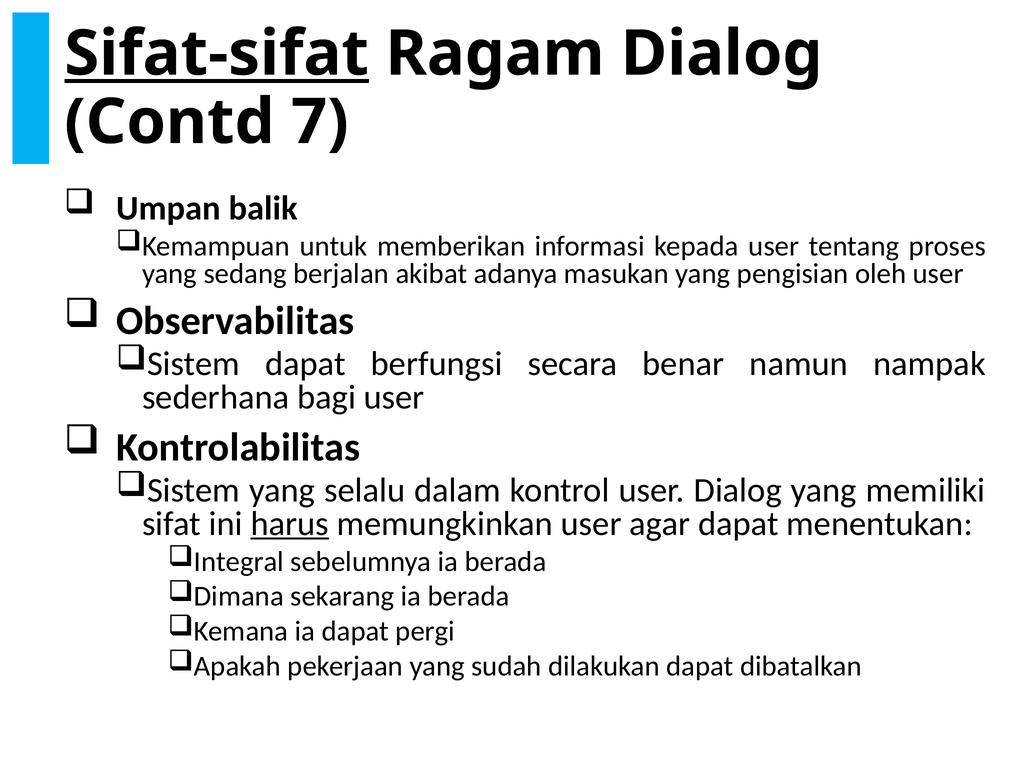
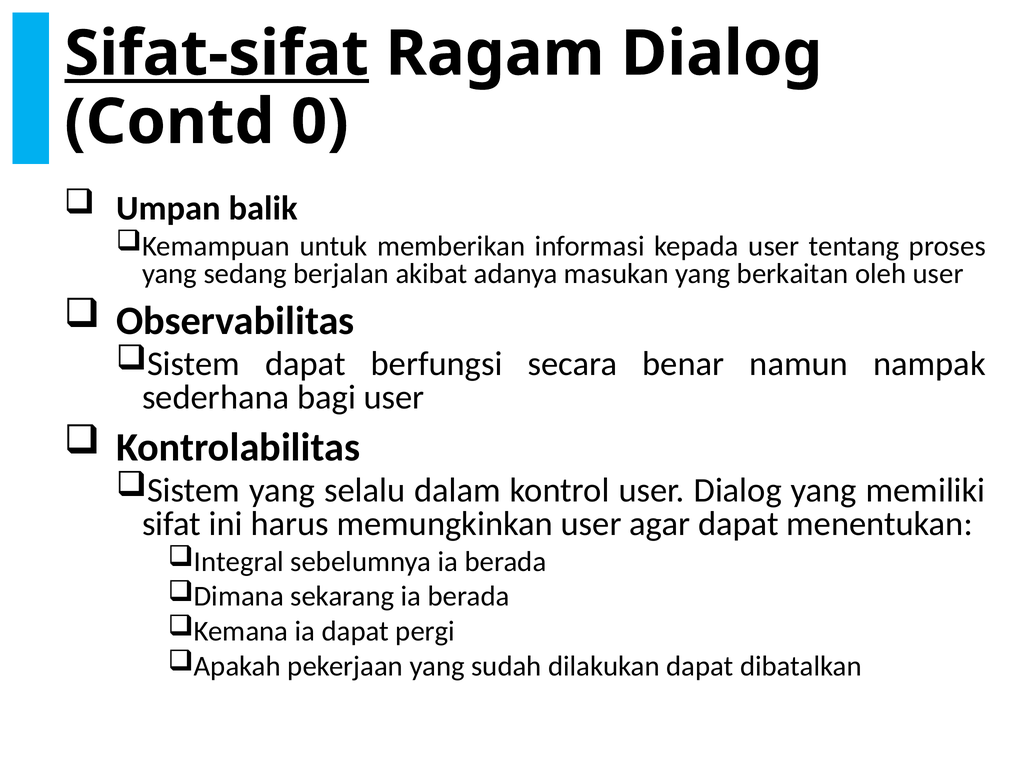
7: 7 -> 0
pengisian: pengisian -> berkaitan
harus underline: present -> none
